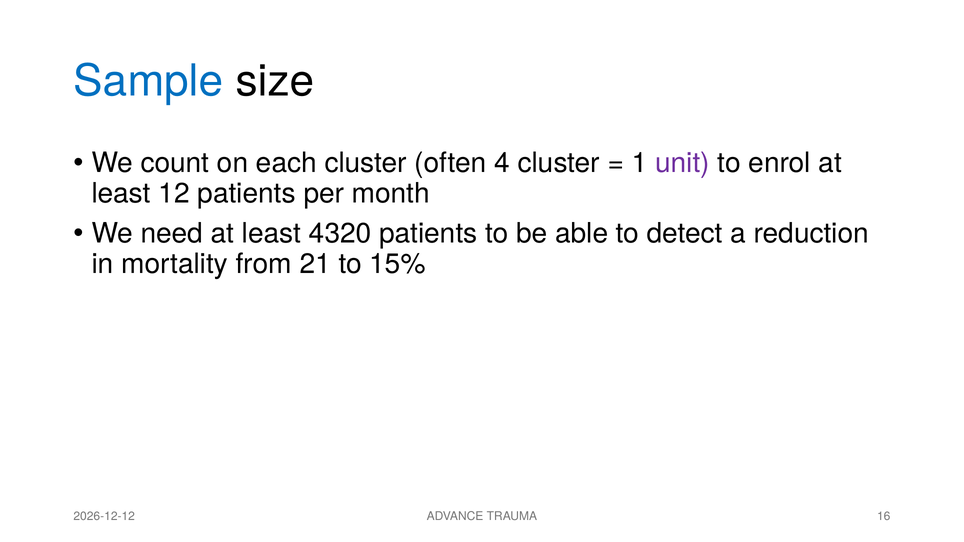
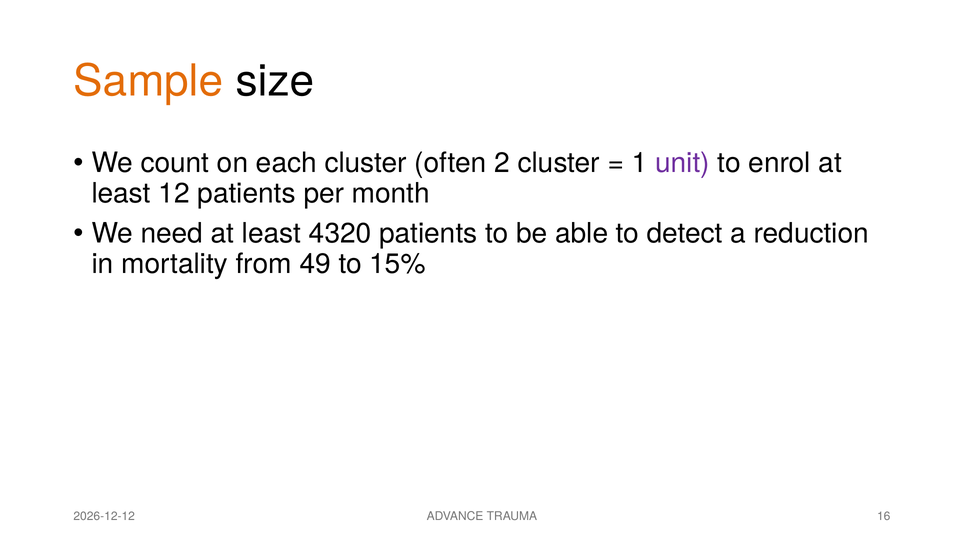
Sample colour: blue -> orange
4: 4 -> 2
21: 21 -> 49
